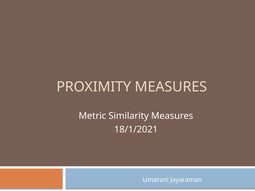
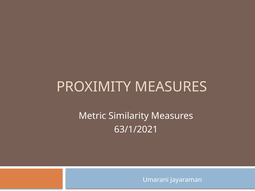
18/1/2021: 18/1/2021 -> 63/1/2021
